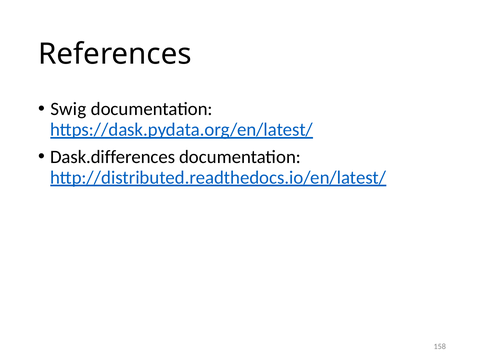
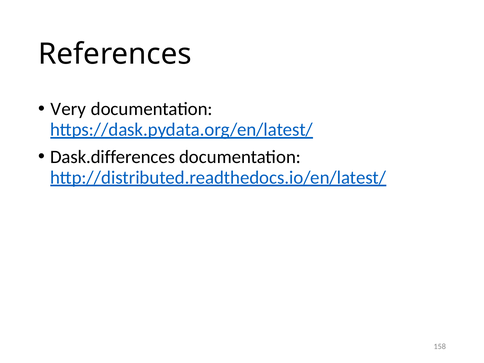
Swig: Swig -> Very
